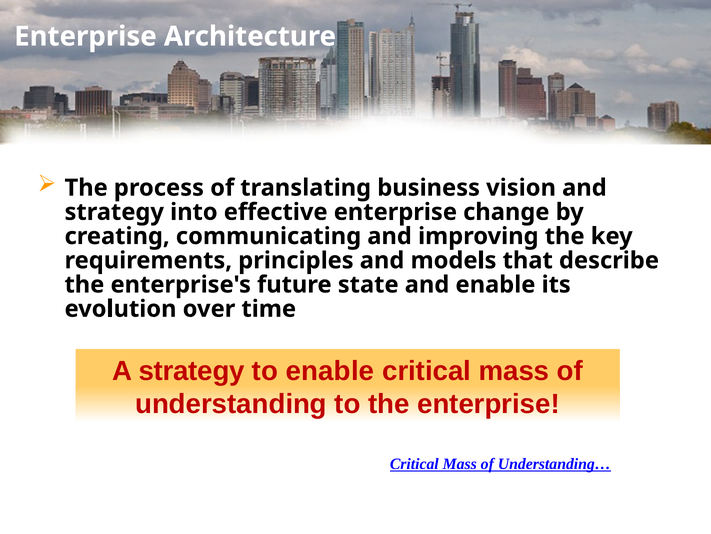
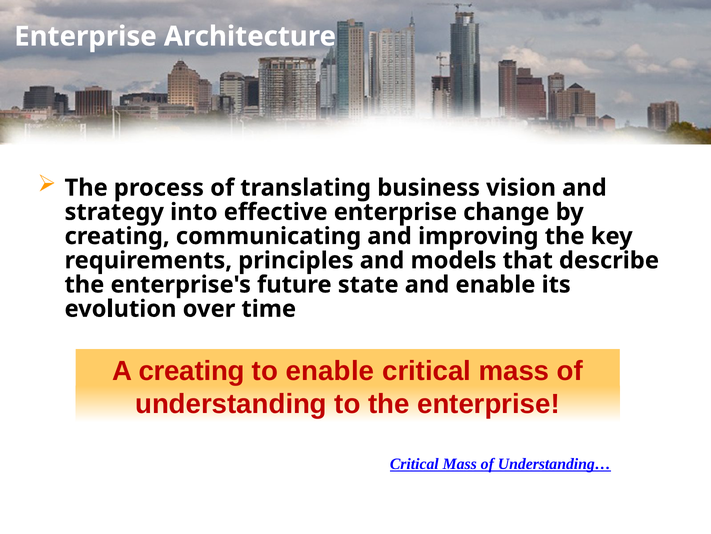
A strategy: strategy -> creating
